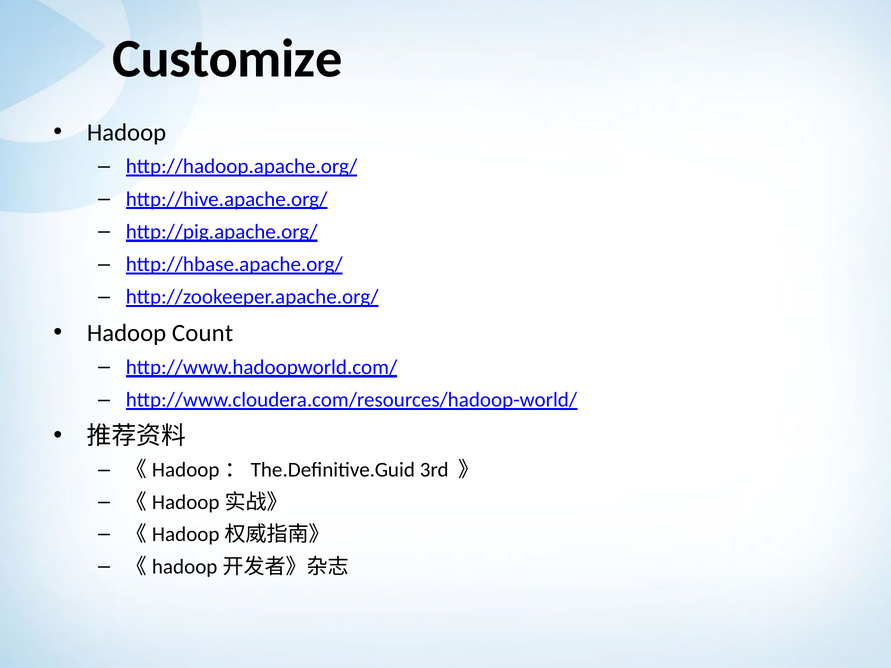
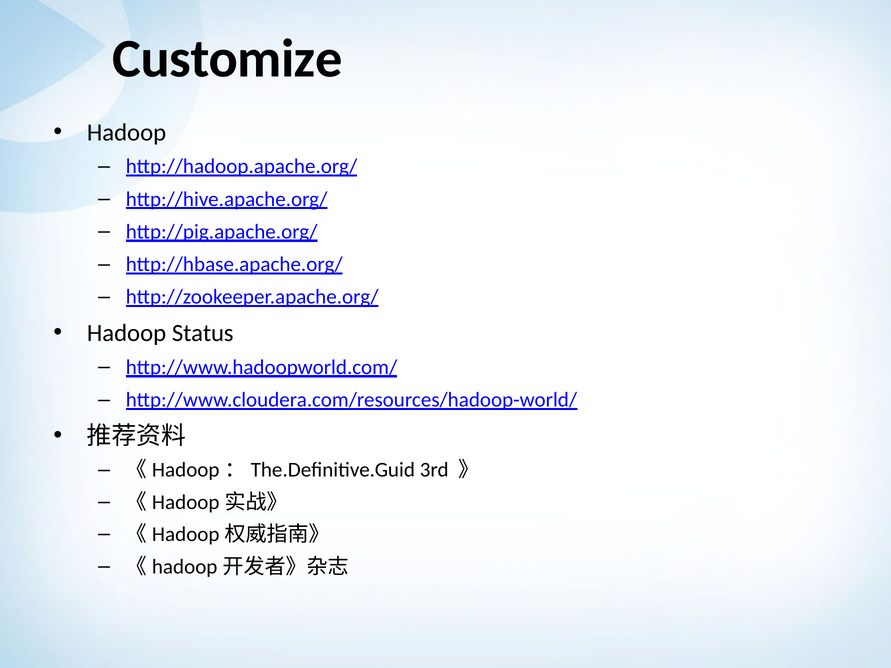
Count: Count -> Status
